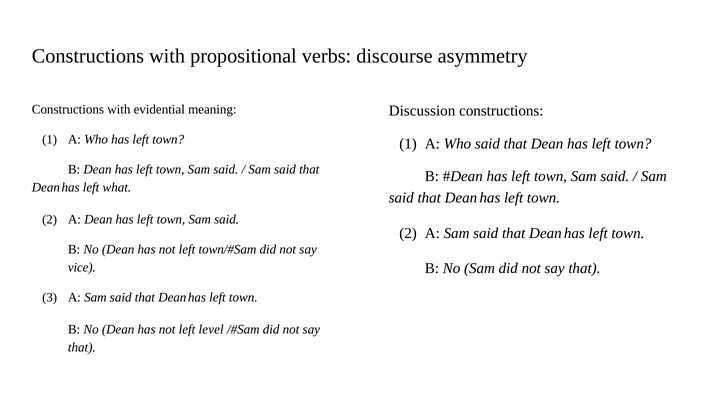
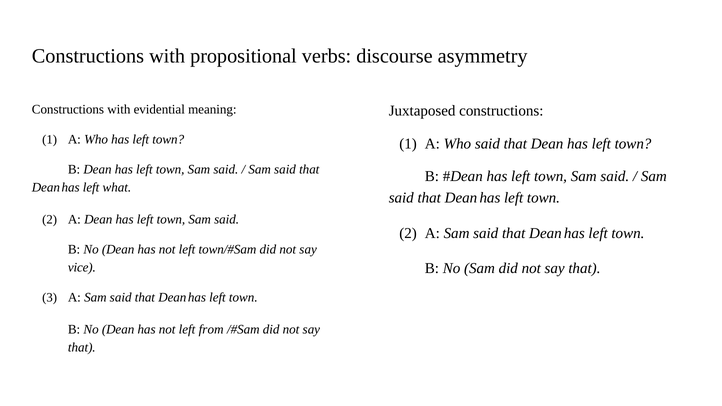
Discussion: Discussion -> Juxtaposed
level: level -> from
